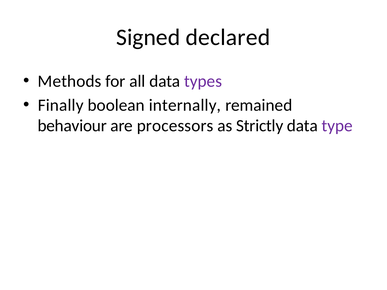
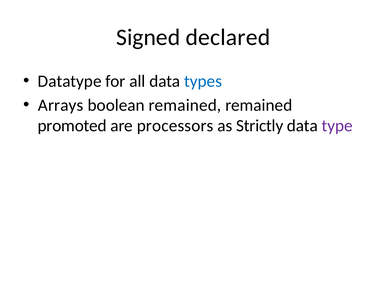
Methods: Methods -> Datatype
types colour: purple -> blue
Finally: Finally -> Arrays
boolean internally: internally -> remained
behaviour: behaviour -> promoted
